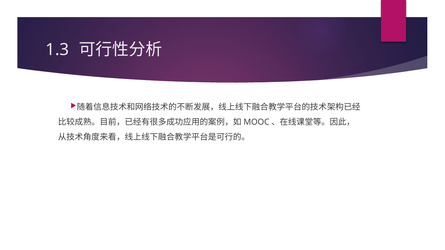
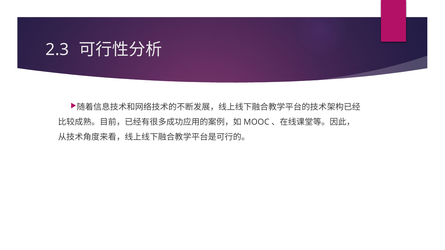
1.3: 1.3 -> 2.3
